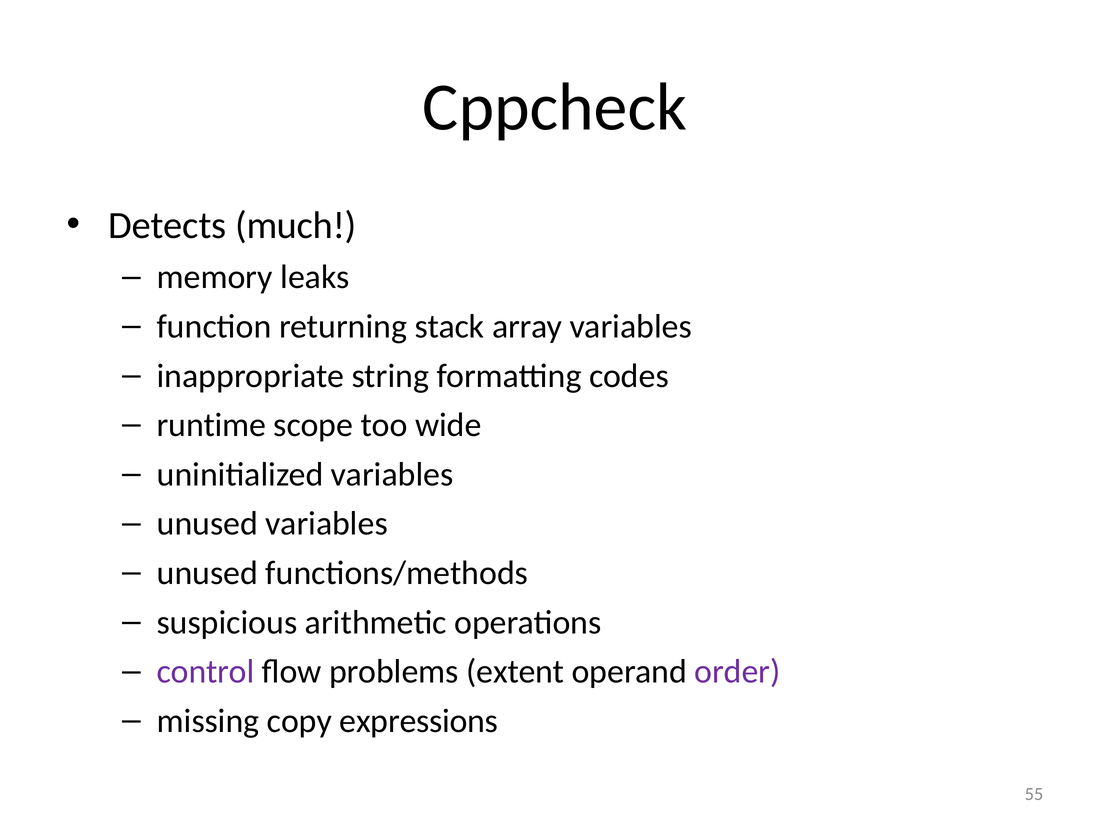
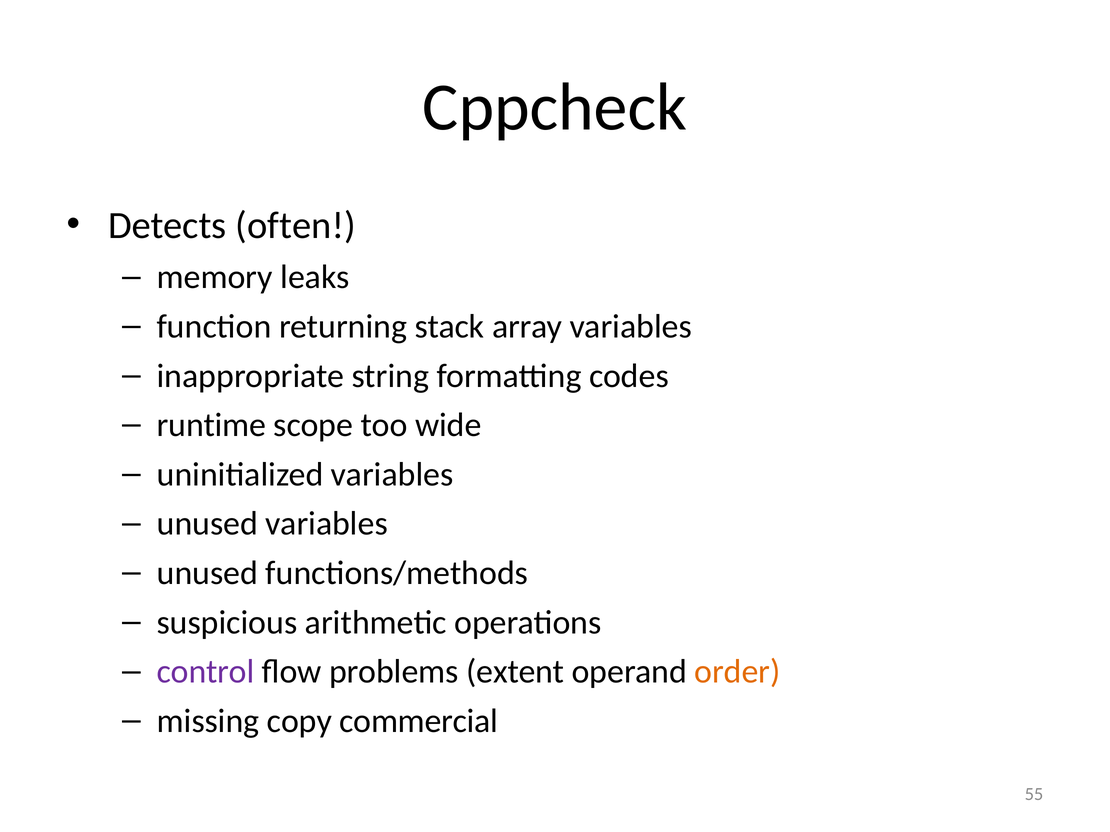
much: much -> often
order colour: purple -> orange
expressions: expressions -> commercial
